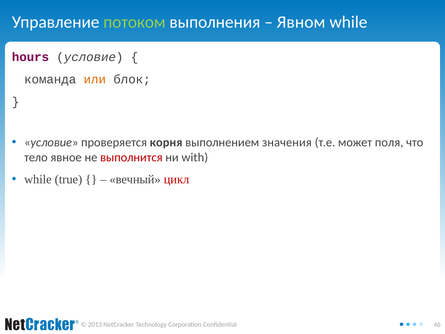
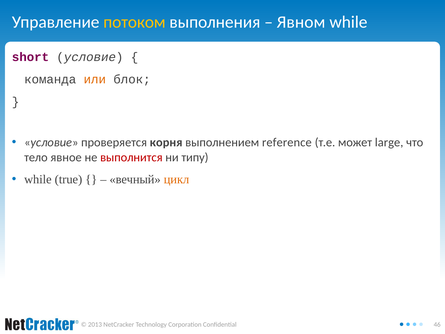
потоком colour: light green -> yellow
hours: hours -> short
значения: значения -> reference
поля: поля -> large
with: with -> типу
цикл colour: red -> orange
